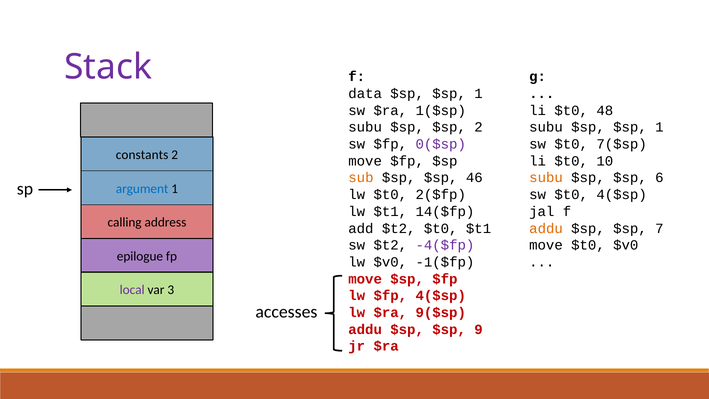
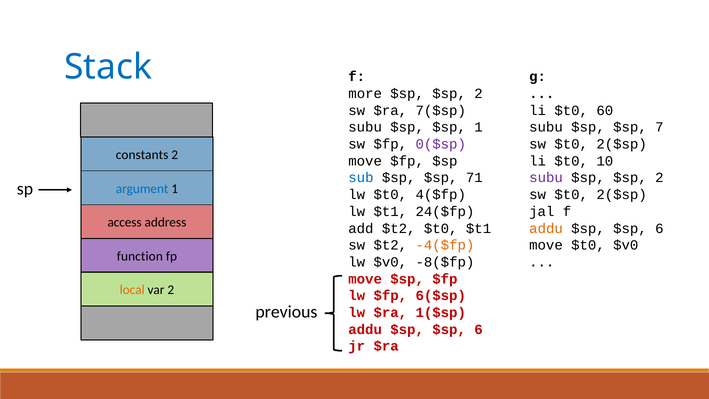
Stack colour: purple -> blue
data: data -> more
1 at (479, 94): 1 -> 2
1($sp: 1($sp -> 7($sp
48: 48 -> 60
$sp 2: 2 -> 1
subu $sp $sp 1: 1 -> 7
7($sp at (622, 144): 7($sp -> 2($sp
sub colour: orange -> blue
46: 46 -> 71
subu at (546, 178) colour: orange -> purple
6 at (659, 178): 6 -> 2
2($fp: 2($fp -> 4($fp
4($sp at (622, 195): 4($sp -> 2($sp
14($fp: 14($fp -> 24($fp
calling: calling -> access
7 at (659, 228): 7 -> 6
-4($fp colour: purple -> orange
epilogue: epilogue -> function
-1($fp: -1($fp -> -8($fp
local colour: purple -> orange
var 3: 3 -> 2
$fp 4($sp: 4($sp -> 6($sp
accesses: accesses -> previous
9($sp: 9($sp -> 1($sp
9 at (479, 329): 9 -> 6
